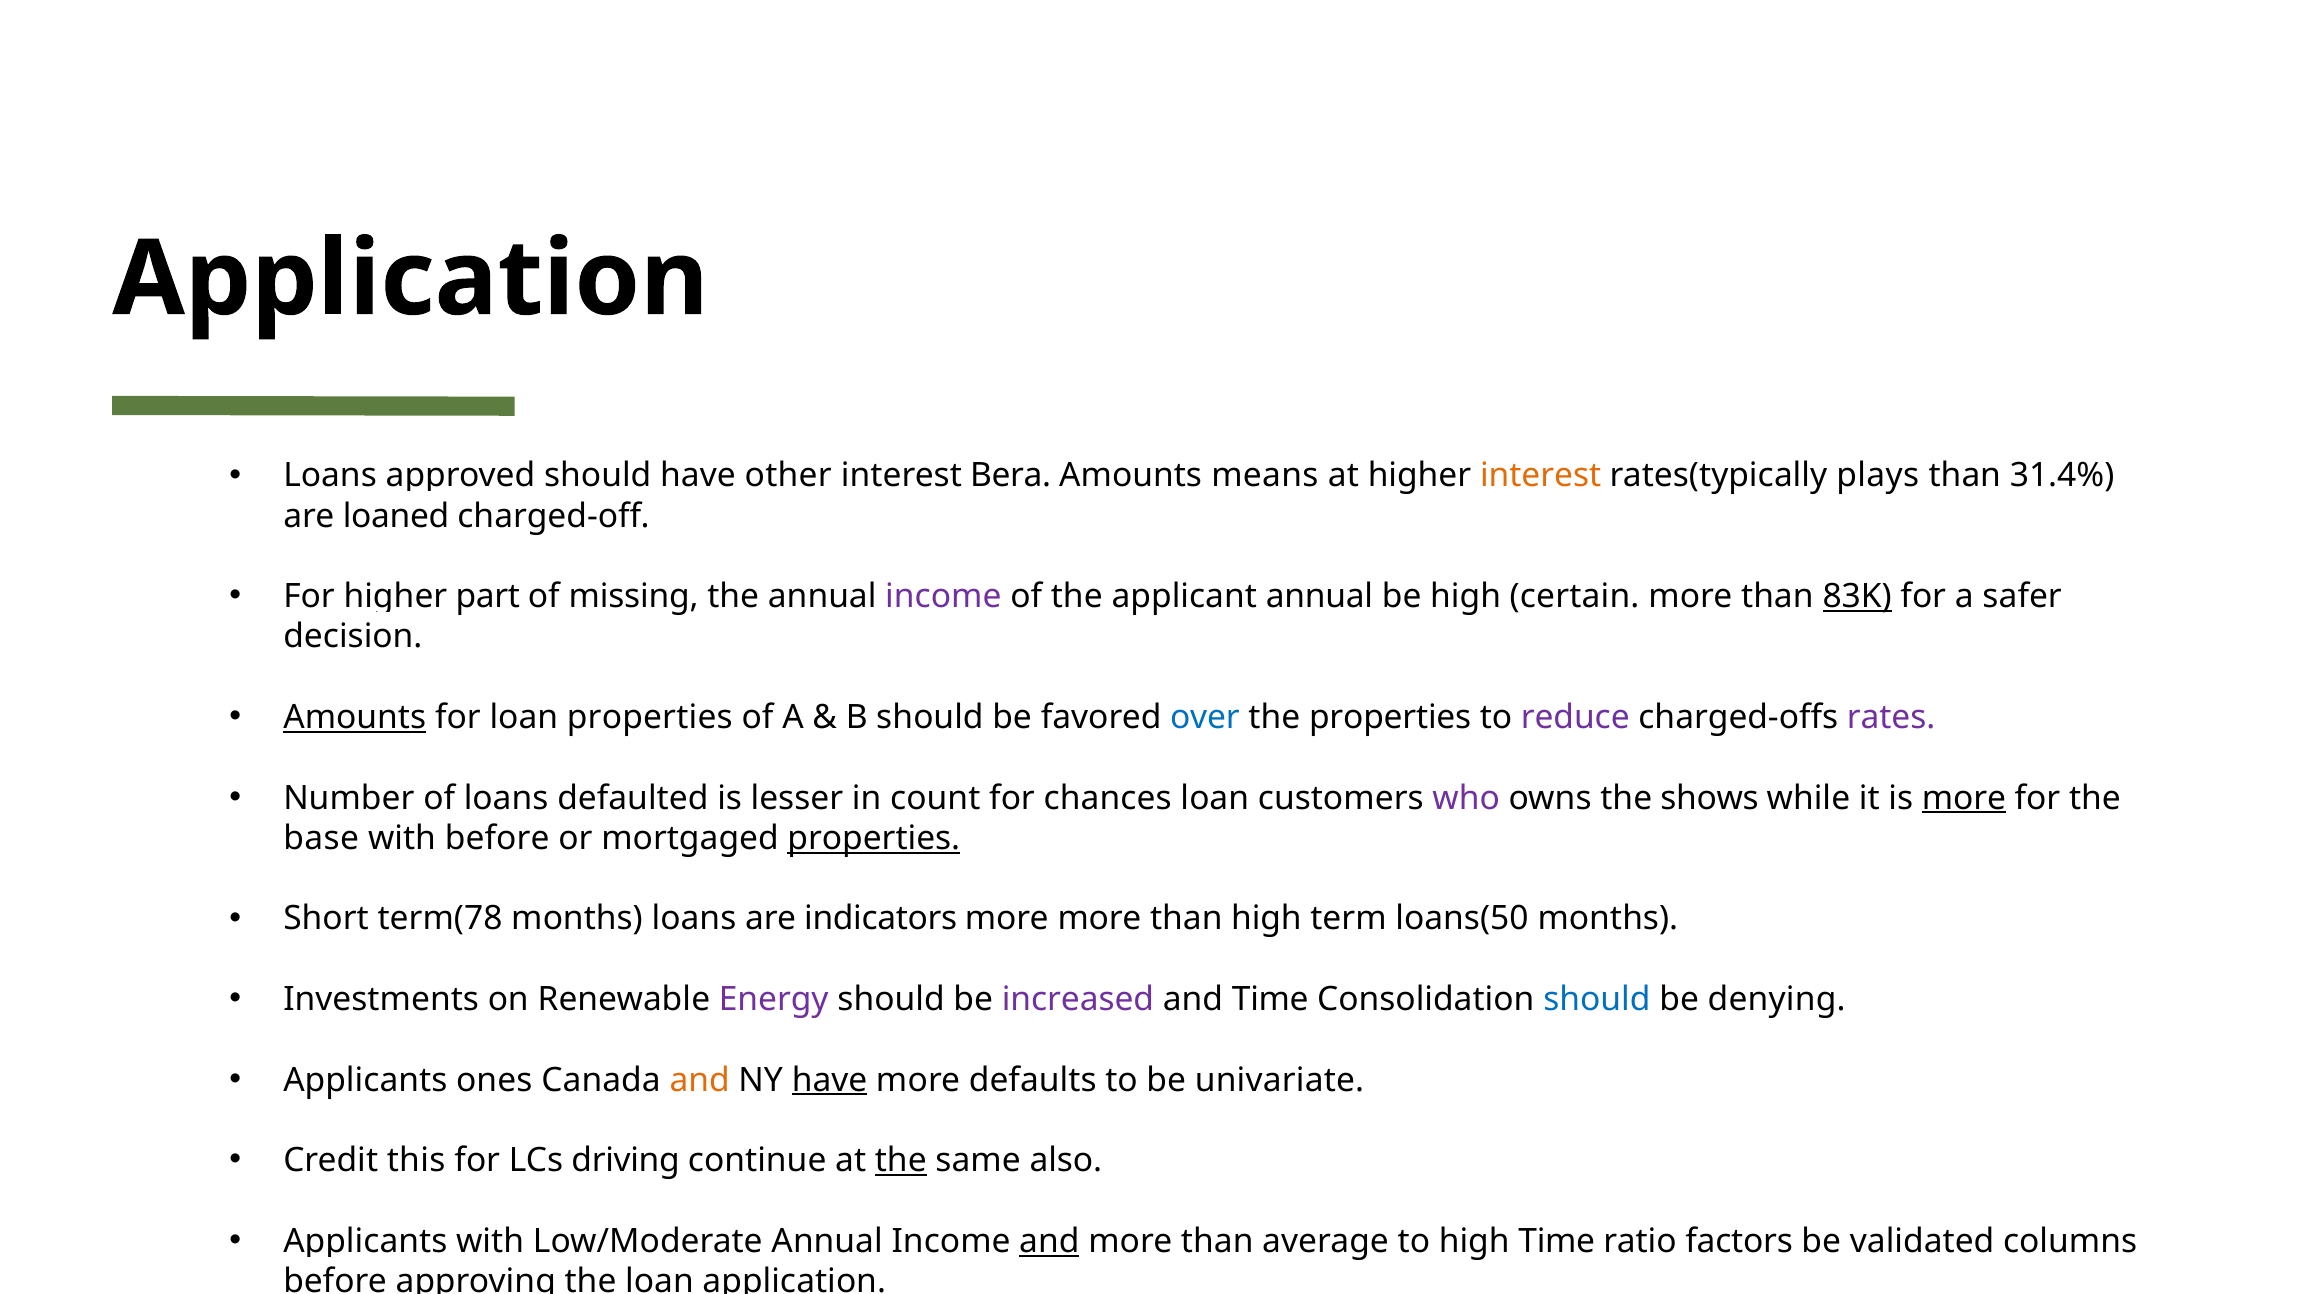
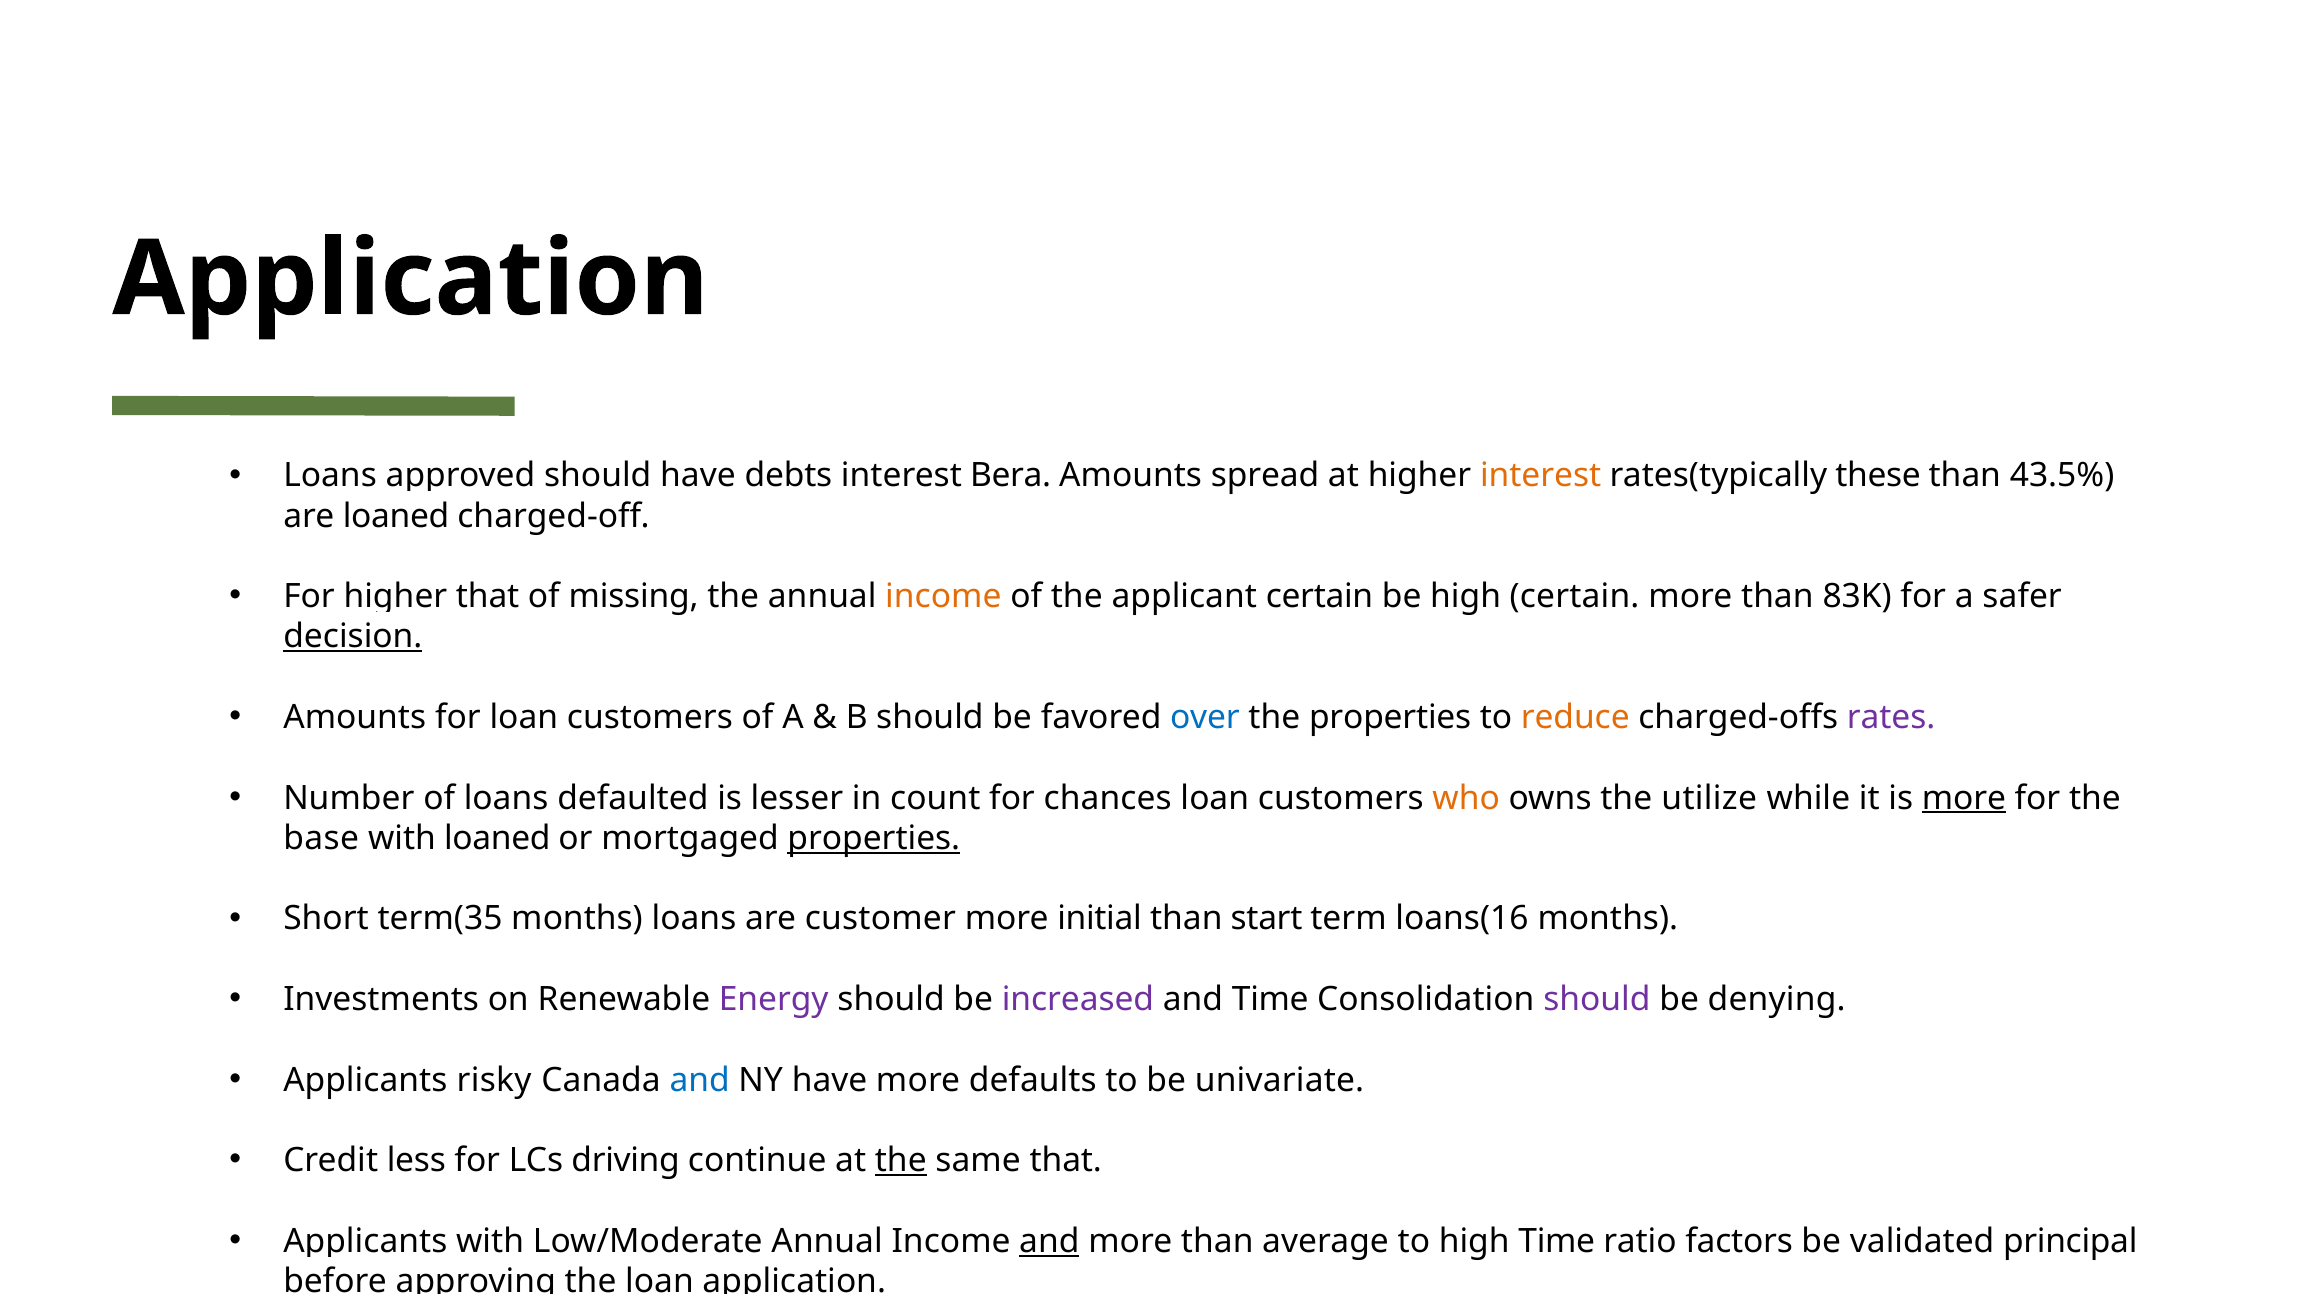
other: other -> debts
means: means -> spread
plays: plays -> these
31.4%: 31.4% -> 43.5%
part at (488, 596): part -> that
income at (943, 596) colour: purple -> orange
applicant annual: annual -> certain
83K underline: present -> none
decision underline: none -> present
Amounts at (355, 717) underline: present -> none
for loan properties: properties -> customers
reduce colour: purple -> orange
who colour: purple -> orange
shows: shows -> utilize
with before: before -> loaned
term(78: term(78 -> term(35
indicators: indicators -> customer
more more: more -> initial
than high: high -> start
loans(50: loans(50 -> loans(16
should at (1597, 999) colour: blue -> purple
ones: ones -> risky
and at (700, 1080) colour: orange -> blue
have at (830, 1080) underline: present -> none
this: this -> less
same also: also -> that
columns: columns -> principal
